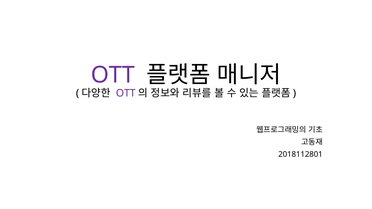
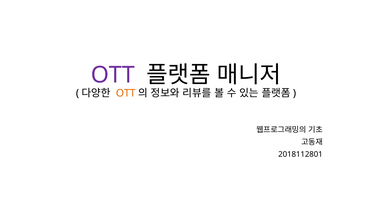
OTT at (126, 93) colour: purple -> orange
